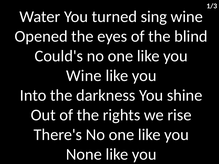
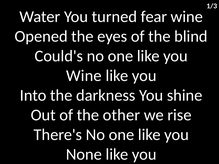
sing: sing -> fear
rights: rights -> other
